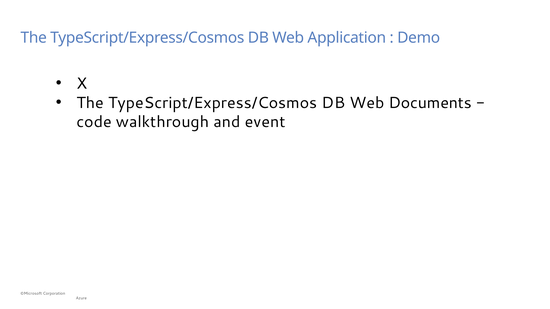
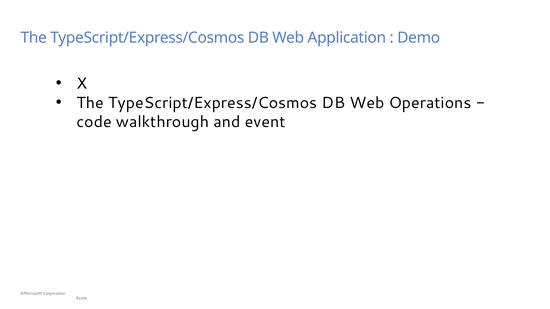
Documents: Documents -> Operations
